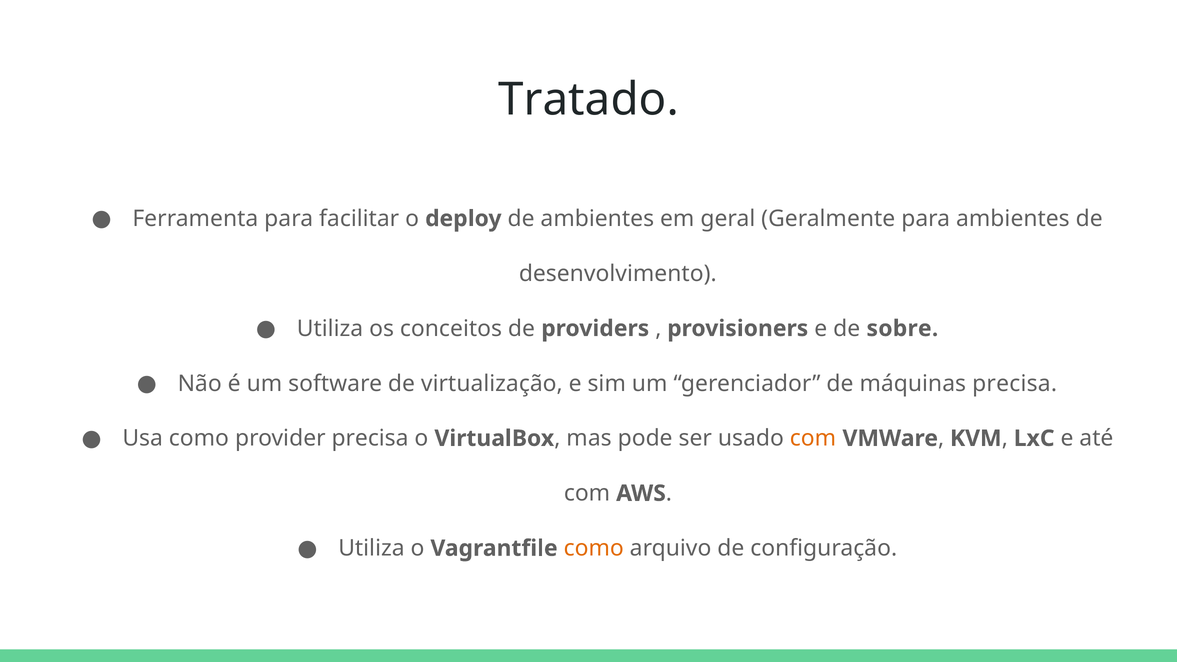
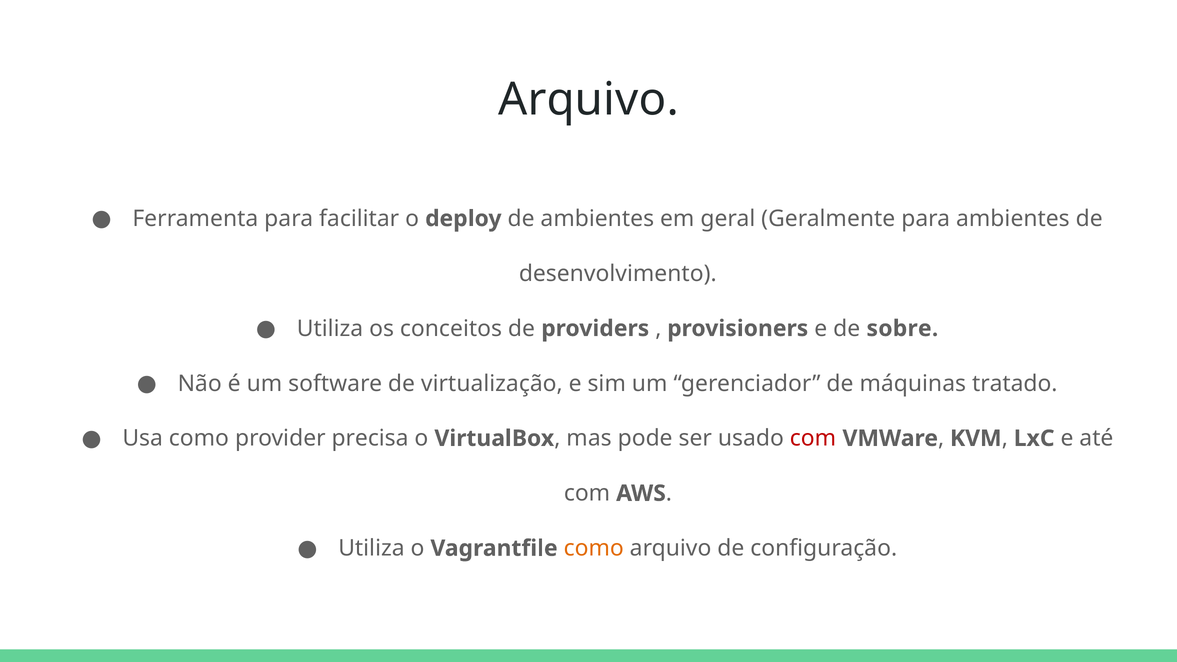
Tratado at (589, 100): Tratado -> Arquivo
máquinas precisa: precisa -> tratado
com at (813, 438) colour: orange -> red
